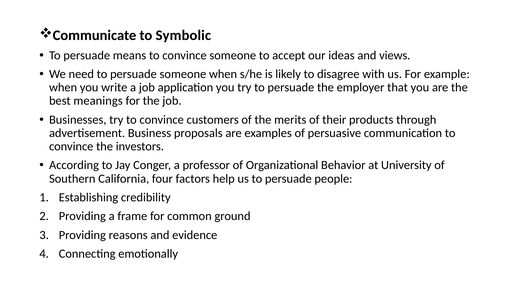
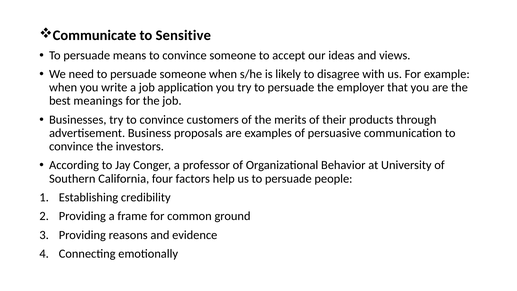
Symbolic: Symbolic -> Sensitive
